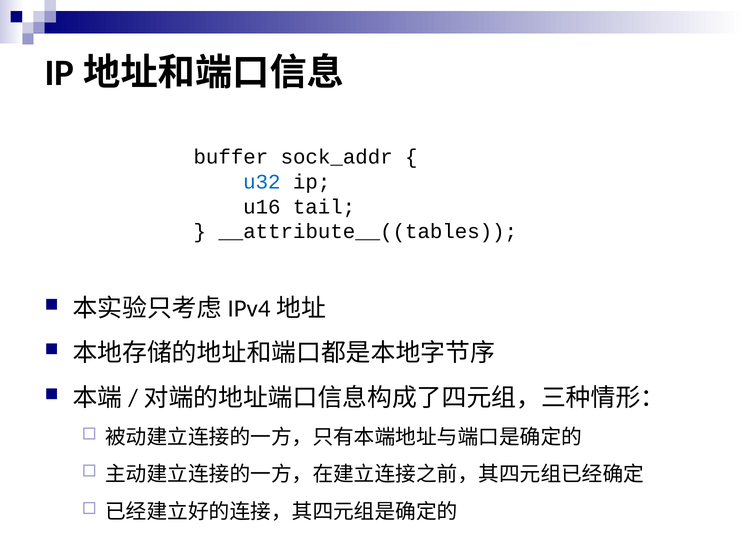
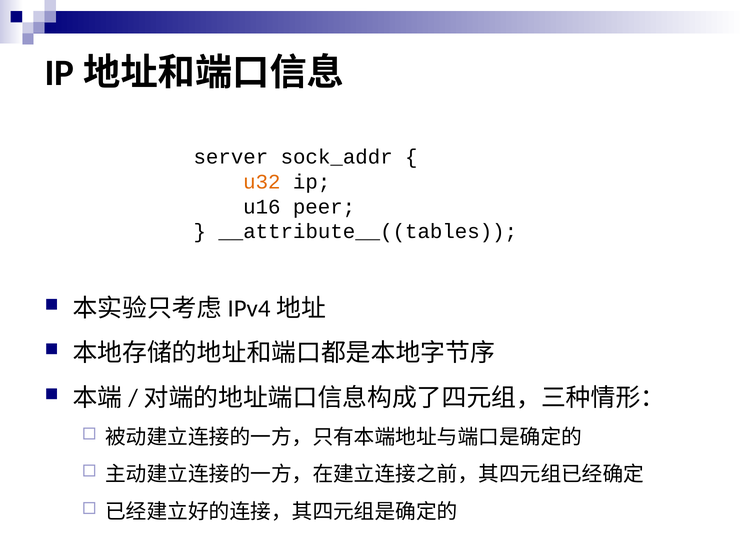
buffer: buffer -> server
u32 colour: blue -> orange
tail: tail -> peer
